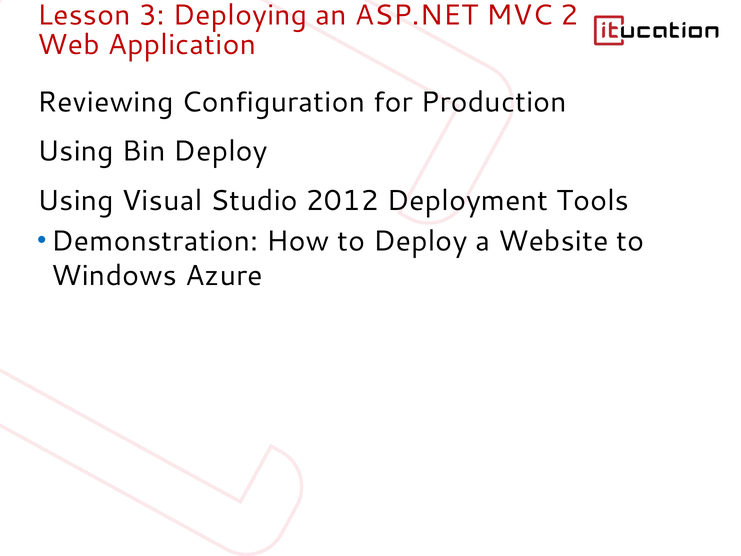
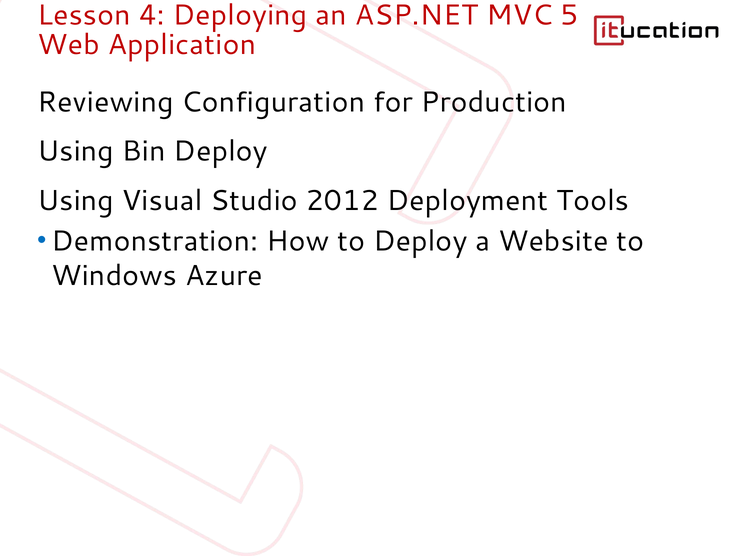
3: 3 -> 4
2: 2 -> 5
